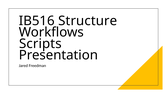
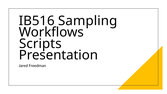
Structure: Structure -> Sampling
